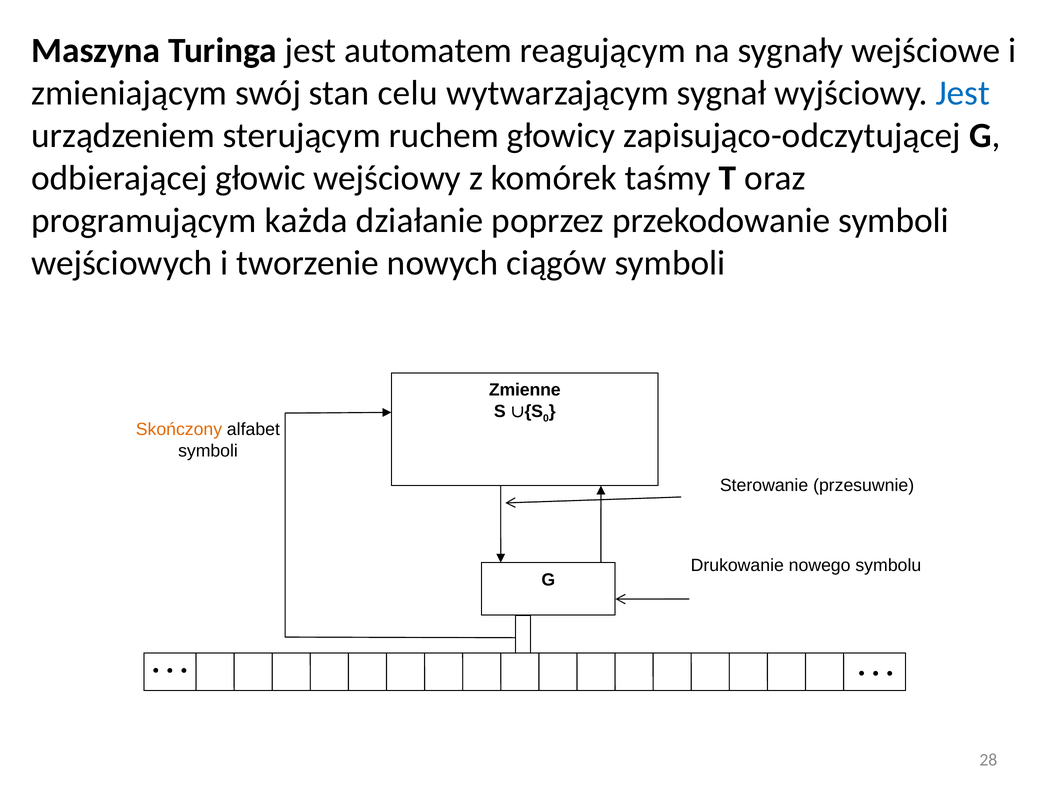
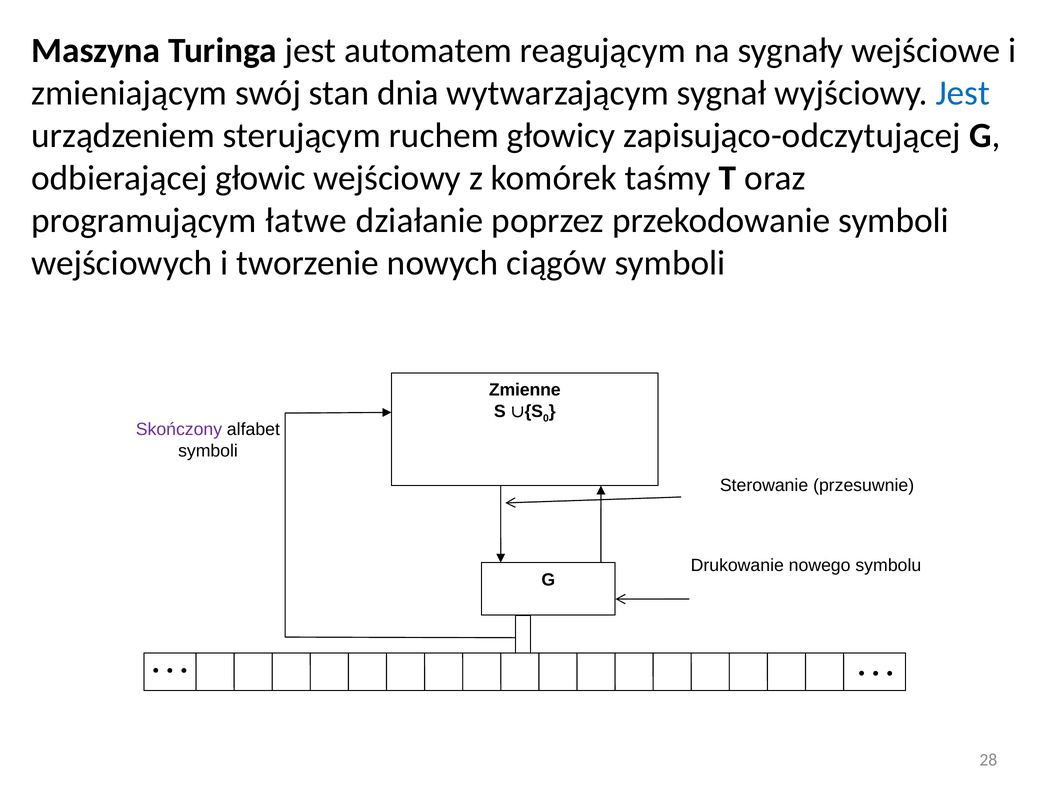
celu: celu -> dnia
każda: każda -> łatwe
Skończony colour: orange -> purple
